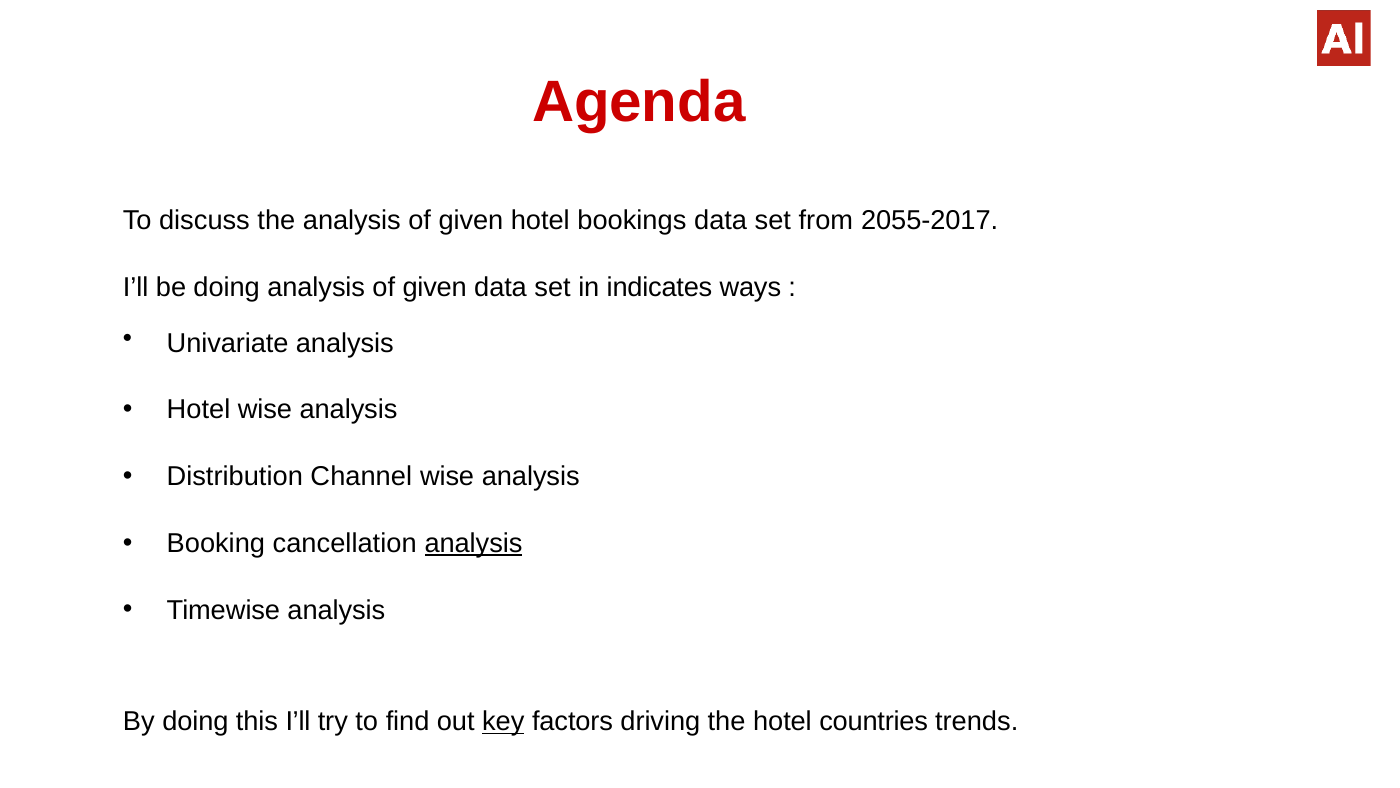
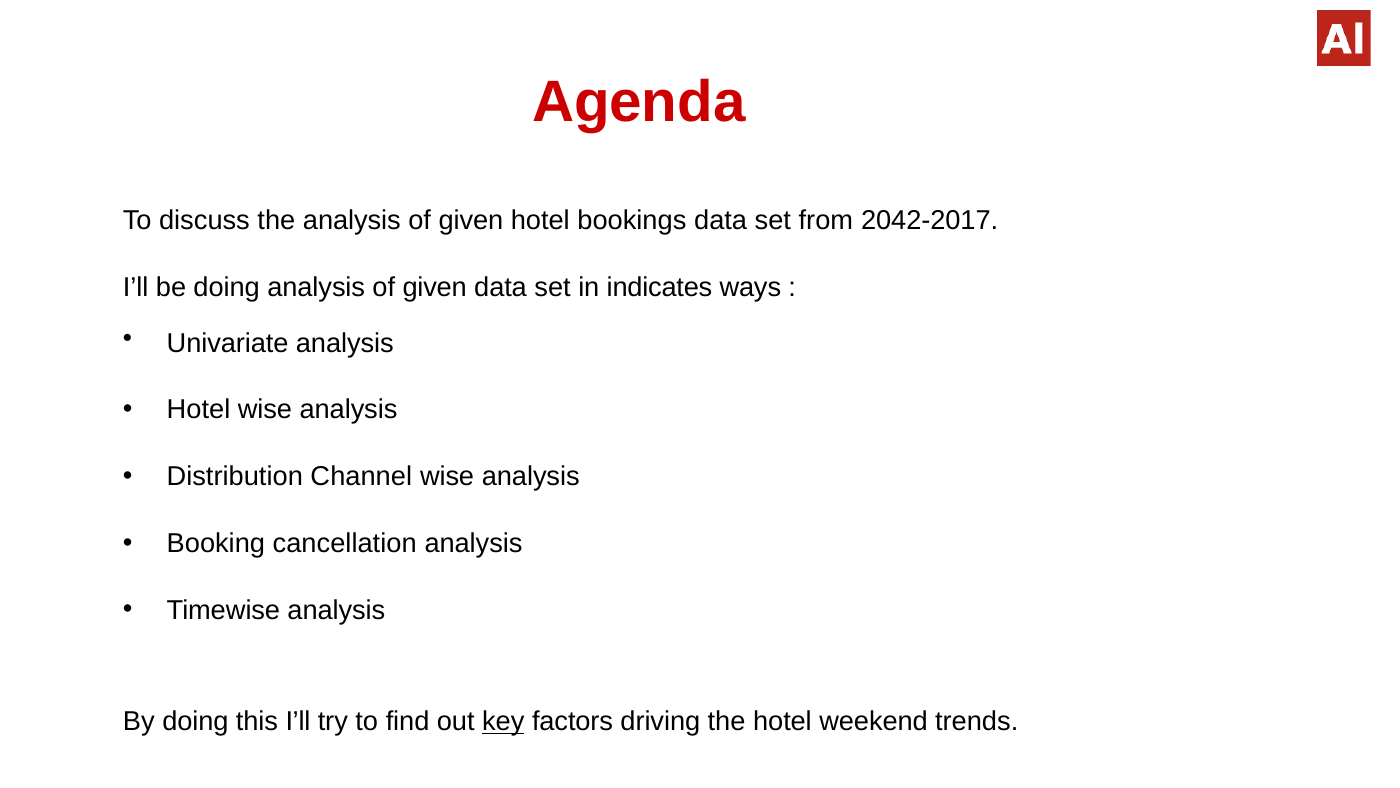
2055-2017: 2055-2017 -> 2042-2017
analysis at (473, 543) underline: present -> none
countries: countries -> weekend
